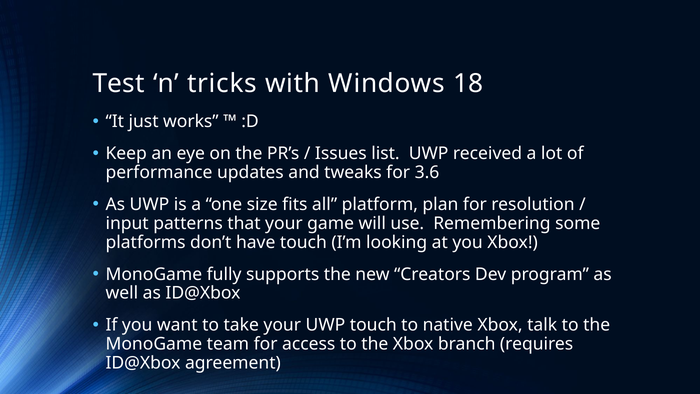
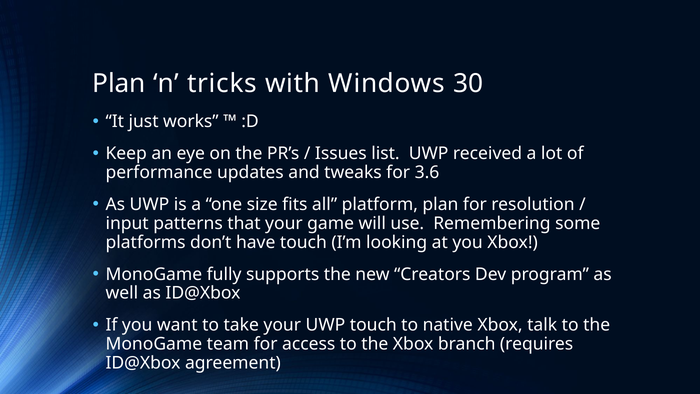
Test at (119, 84): Test -> Plan
18: 18 -> 30
